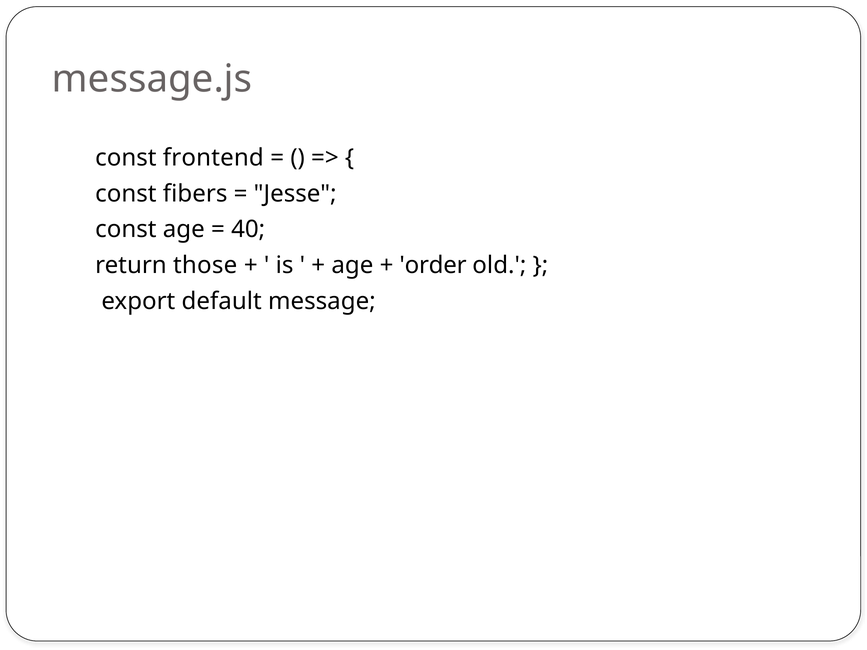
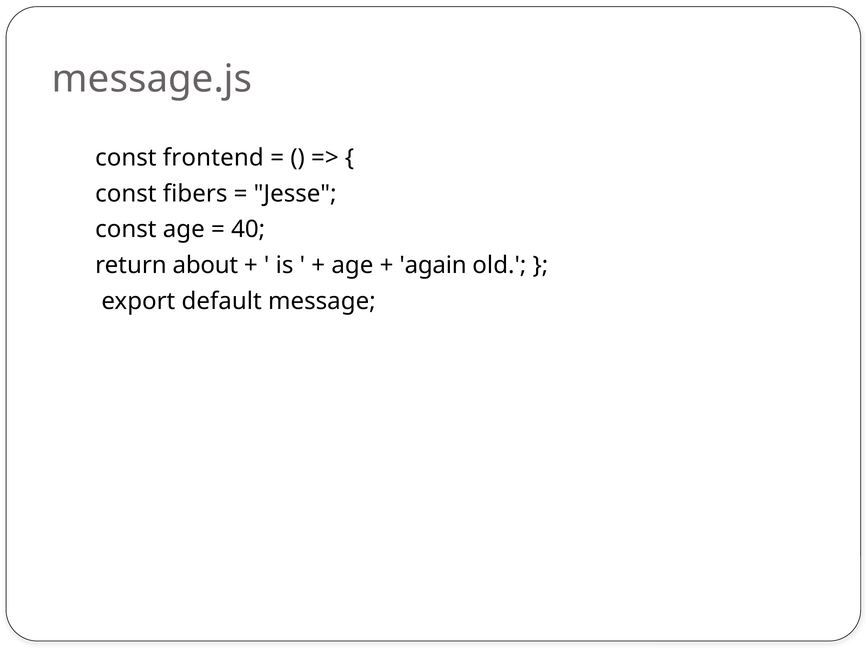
those: those -> about
order: order -> again
